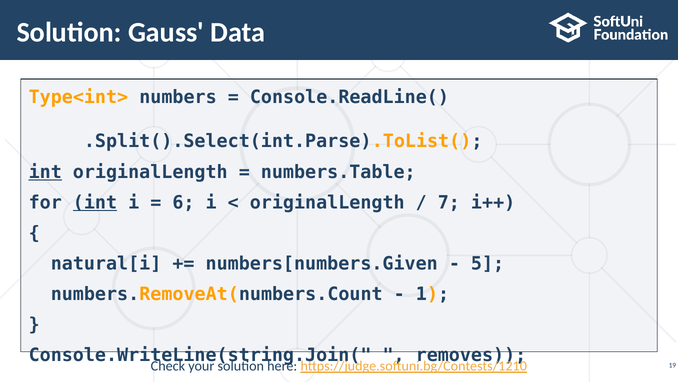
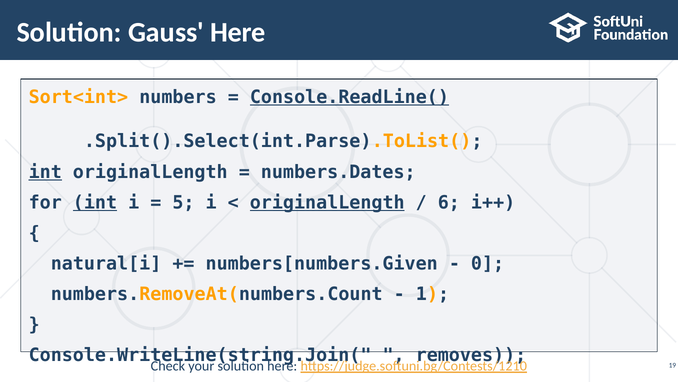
Gauss Data: Data -> Here
Type<int>: Type<int> -> Sort<int>
Console.ReadLine( underline: none -> present
numbers.Table: numbers.Table -> numbers.Dates
6: 6 -> 5
originalLength at (327, 202) underline: none -> present
7: 7 -> 6
5: 5 -> 0
